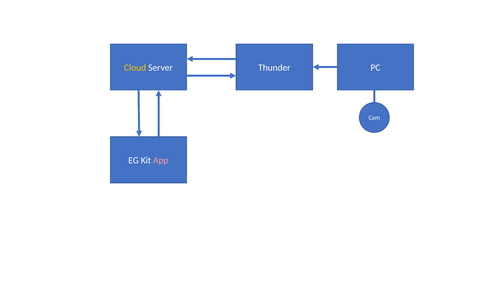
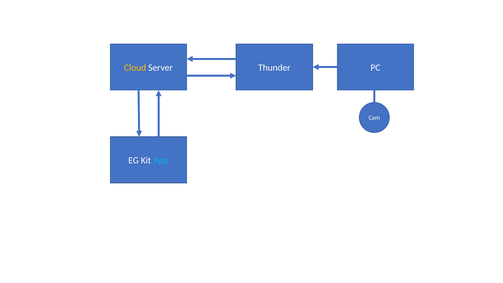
App colour: pink -> light blue
